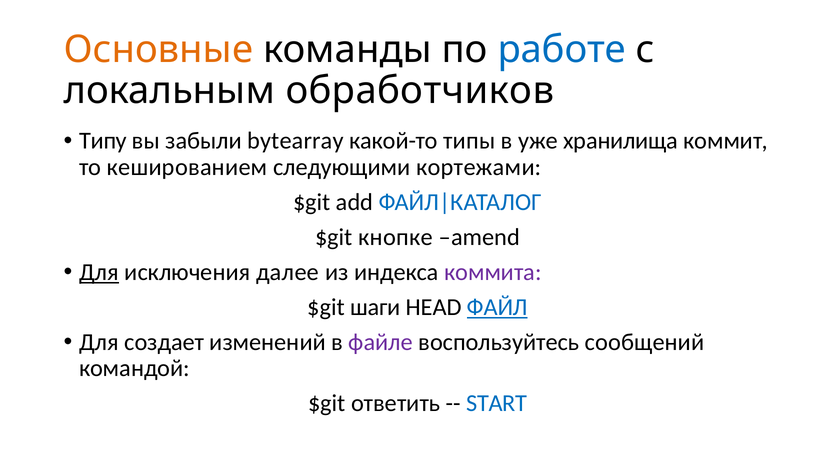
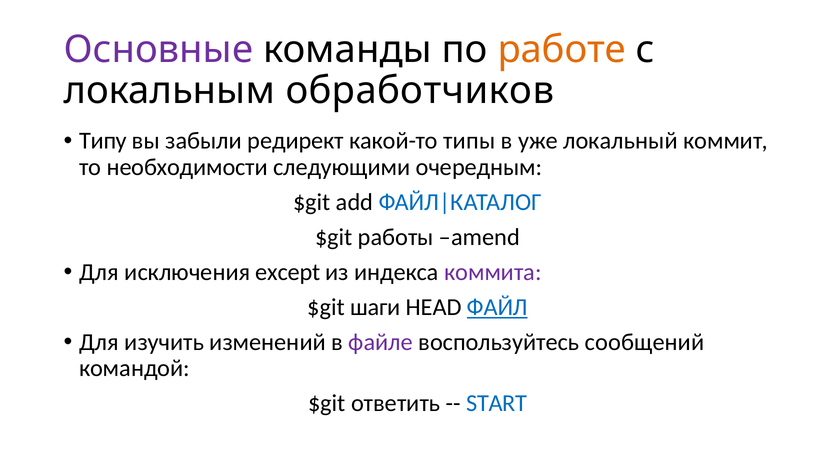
Основные colour: orange -> purple
работе colour: blue -> orange
bytearray: bytearray -> редирект
хранилища: хранилища -> локальный
кешированием: кешированием -> необходимости
кортежами: кортежами -> очередным
кнопке: кнопке -> работы
Для at (99, 273) underline: present -> none
далее: далее -> except
создает: создает -> изучить
